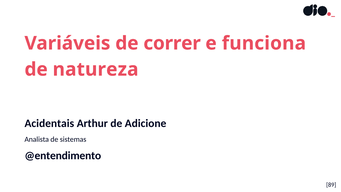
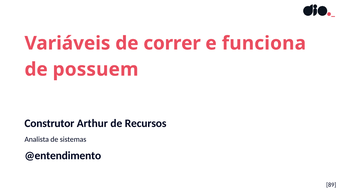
natureza: natureza -> possuem
Acidentais: Acidentais -> Construtor
Adicione: Adicione -> Recursos
